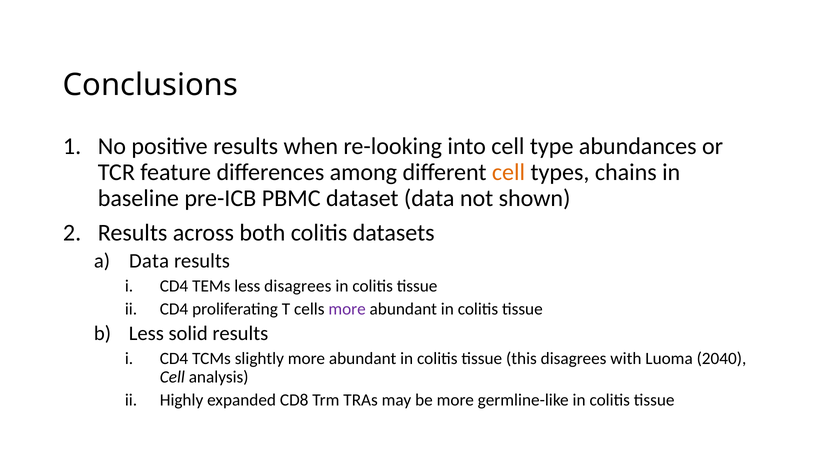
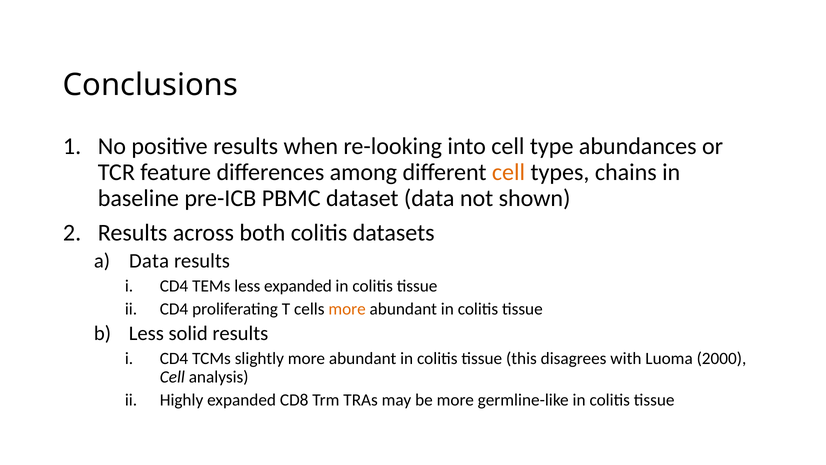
less disagrees: disagrees -> expanded
more at (347, 309) colour: purple -> orange
2040: 2040 -> 2000
